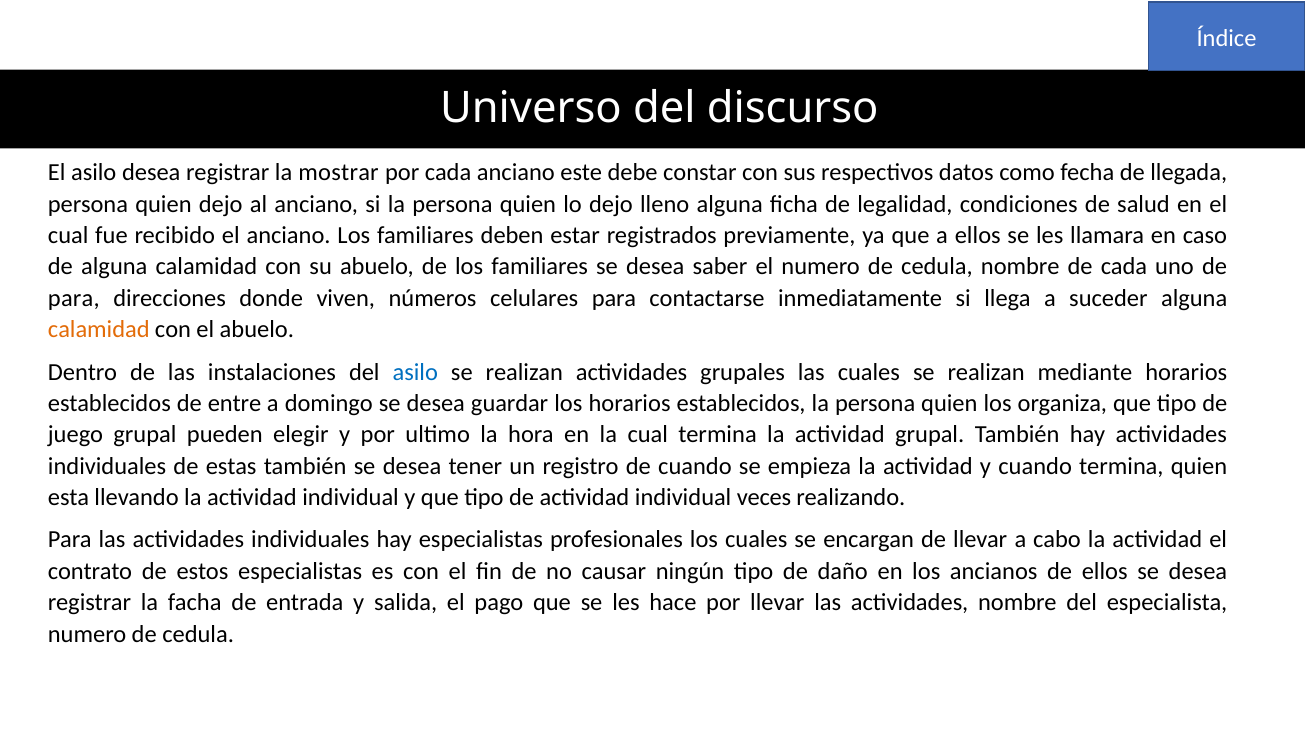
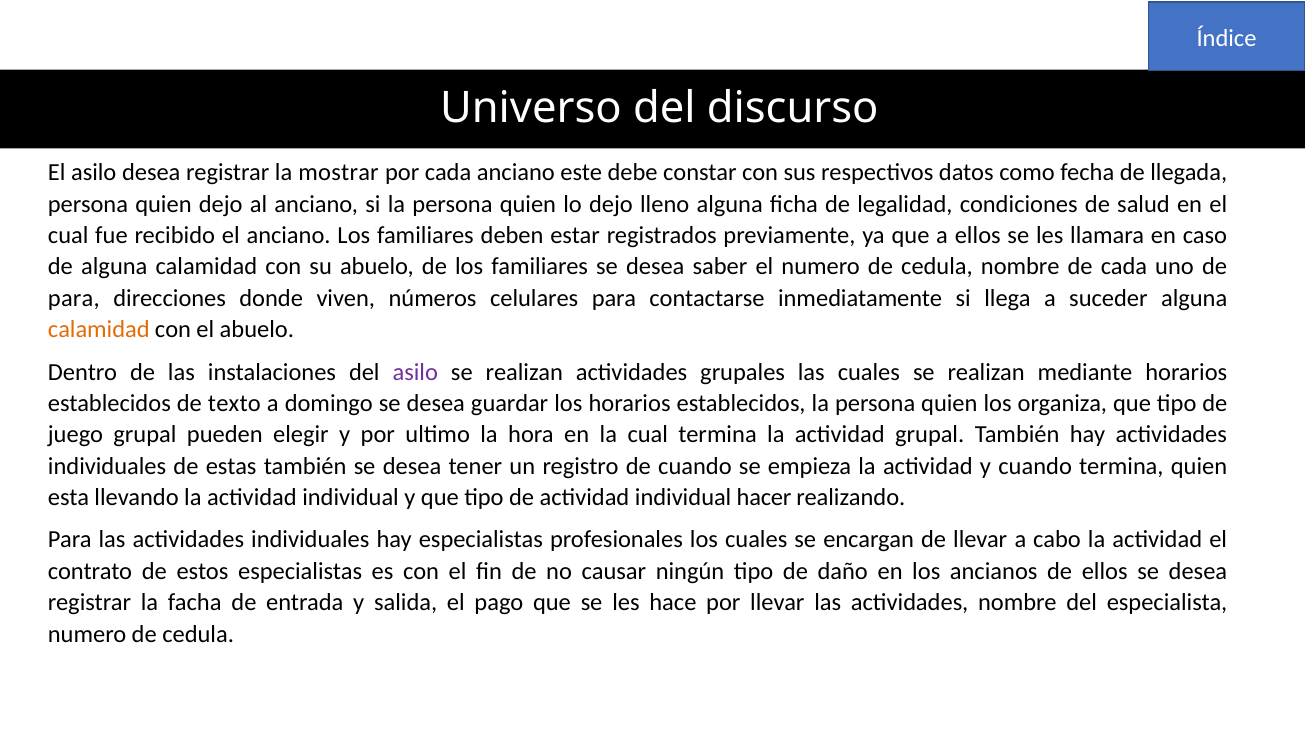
asilo at (415, 372) colour: blue -> purple
entre: entre -> texto
veces: veces -> hacer
